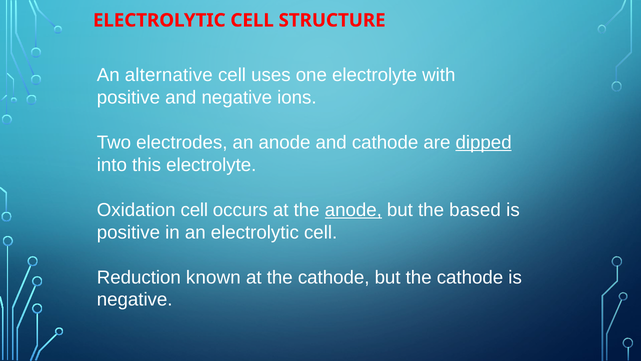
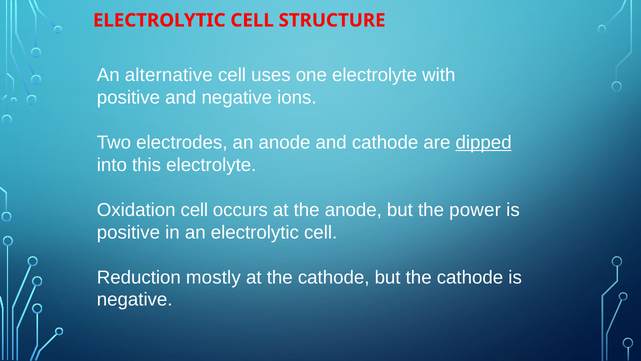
anode at (353, 210) underline: present -> none
based: based -> power
known: known -> mostly
